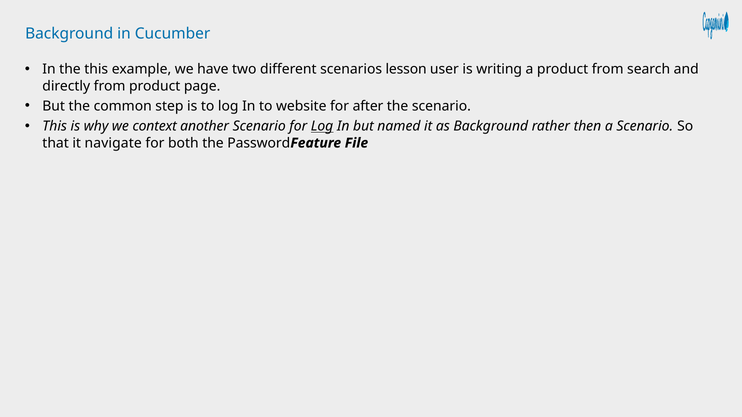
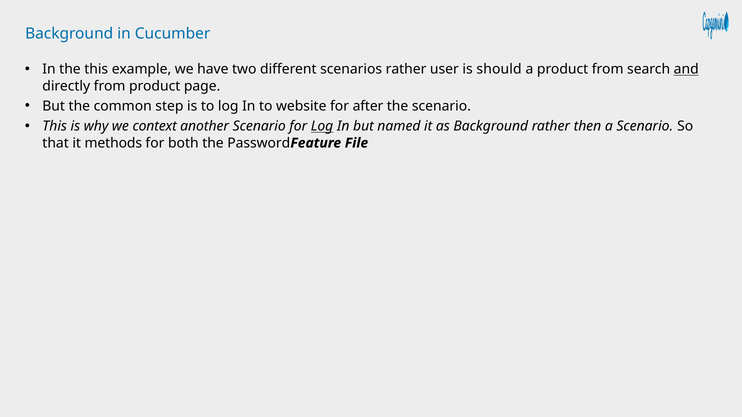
scenarios lesson: lesson -> rather
writing: writing -> should
and underline: none -> present
navigate: navigate -> methods
